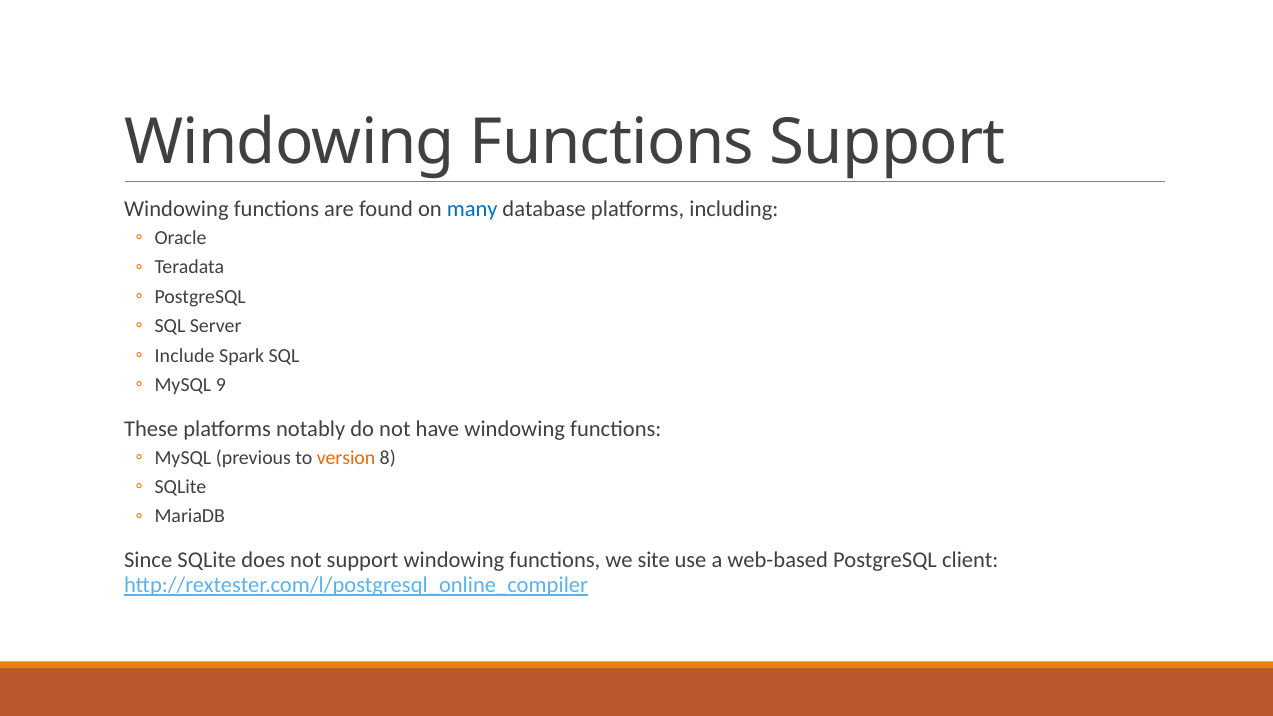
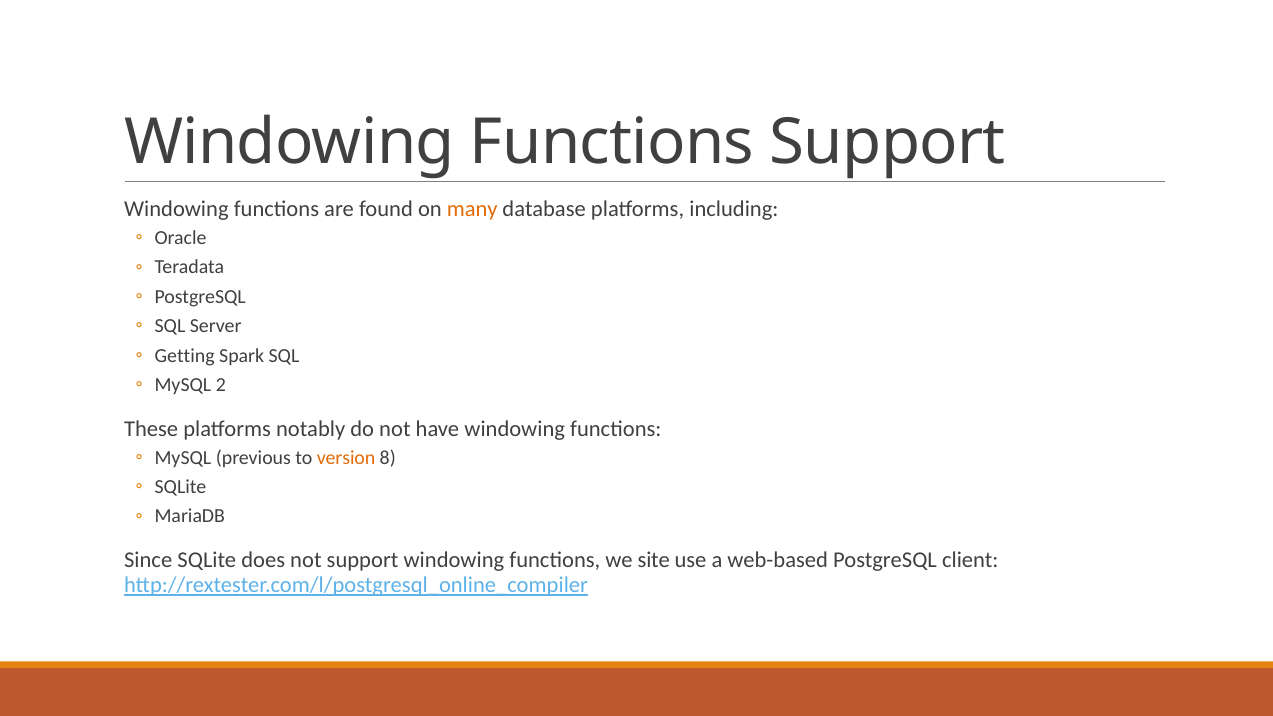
many colour: blue -> orange
Include: Include -> Getting
9: 9 -> 2
